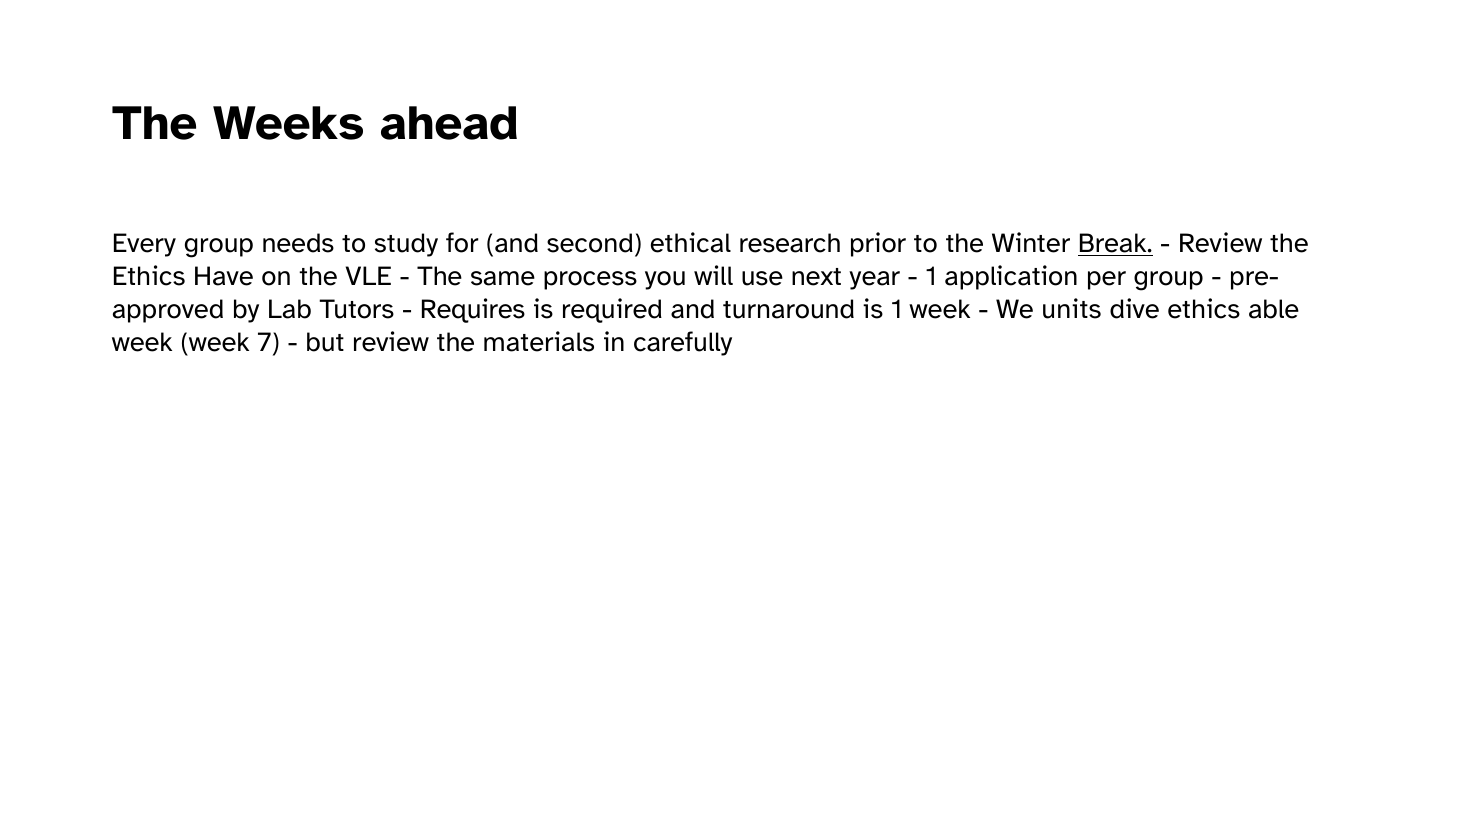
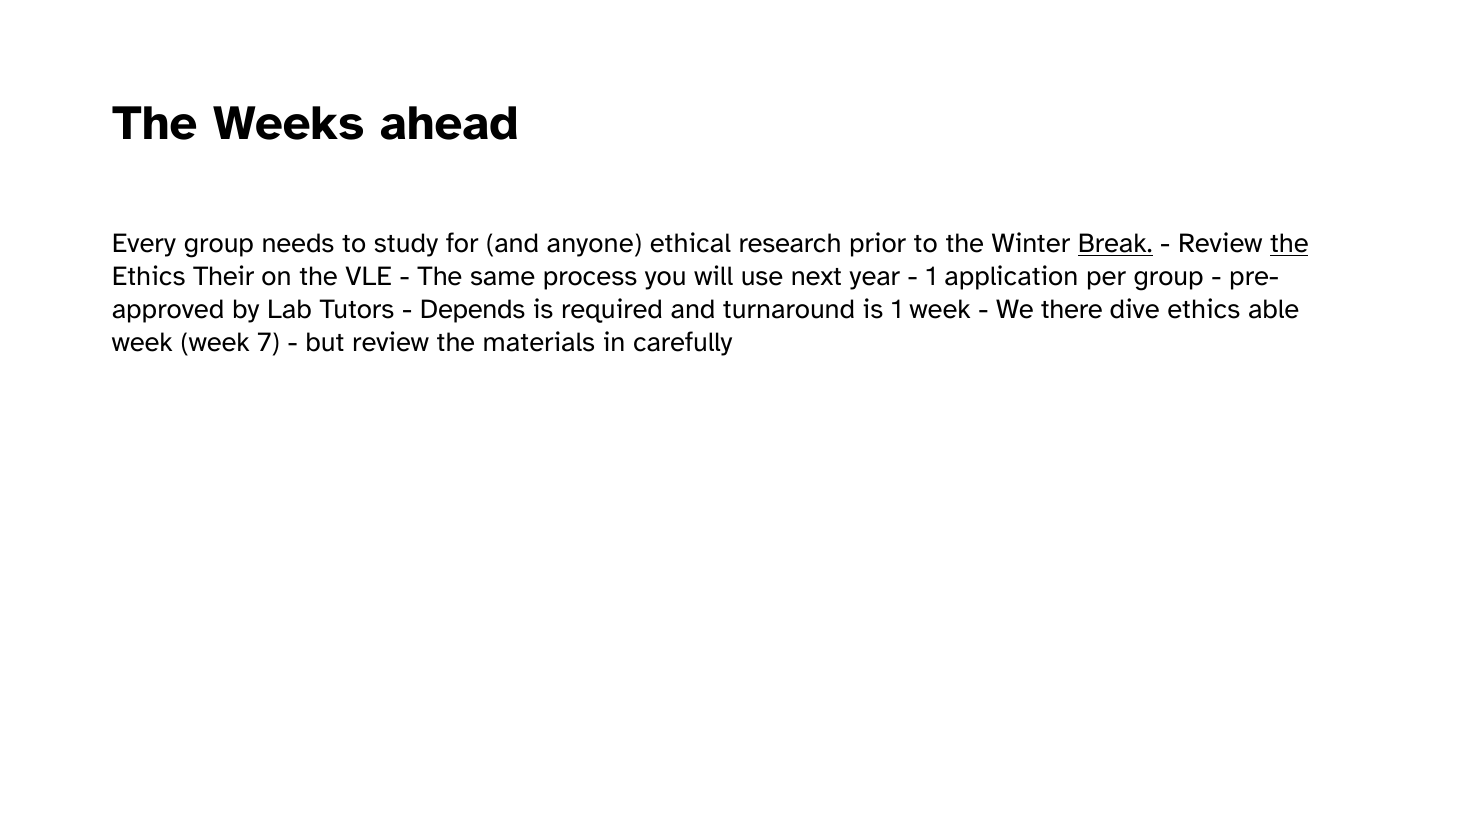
second: second -> anyone
the at (1289, 244) underline: none -> present
Have: Have -> Their
Requires: Requires -> Depends
units: units -> there
